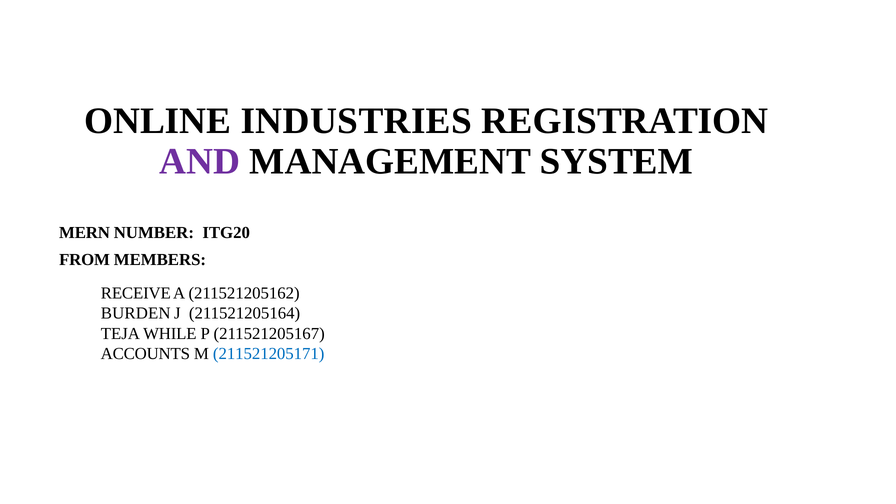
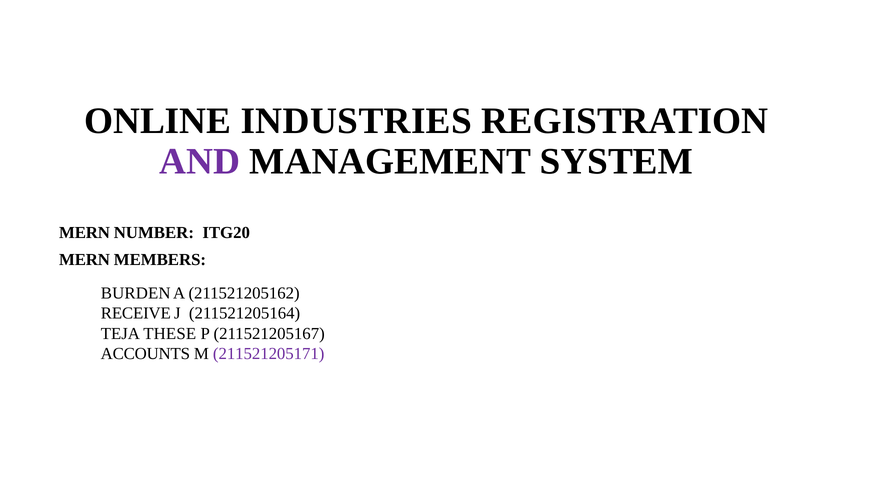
FROM at (85, 260): FROM -> MERN
RECEIVE: RECEIVE -> BURDEN
BURDEN: BURDEN -> RECEIVE
WHILE: WHILE -> THESE
211521205171 colour: blue -> purple
